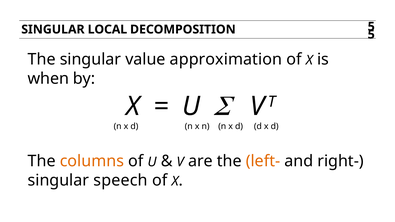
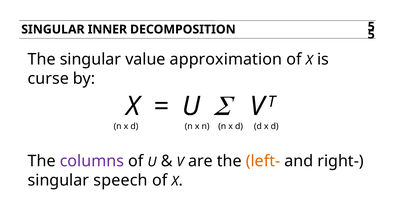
LOCAL: LOCAL -> INNER
when: when -> curse
columns colour: orange -> purple
